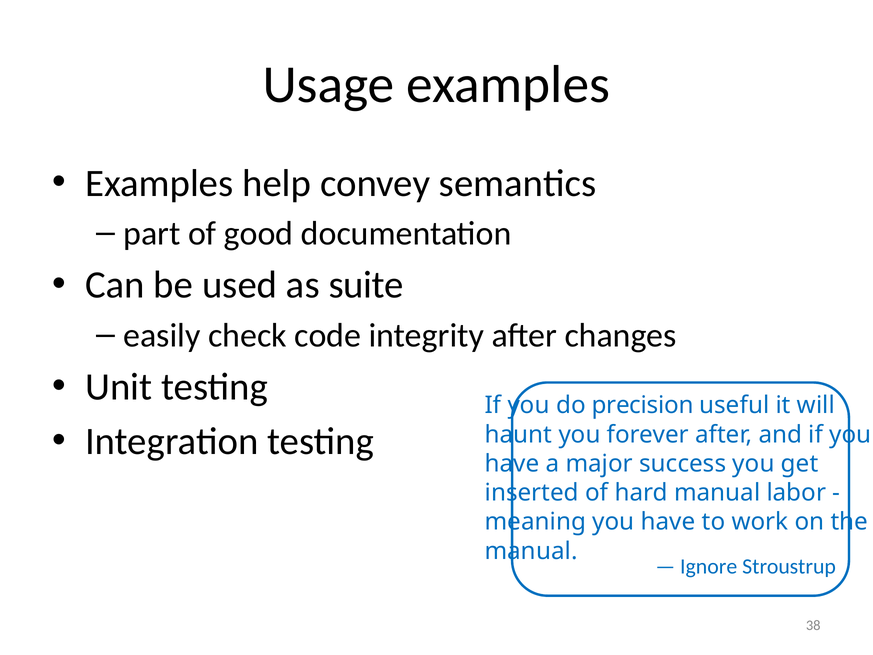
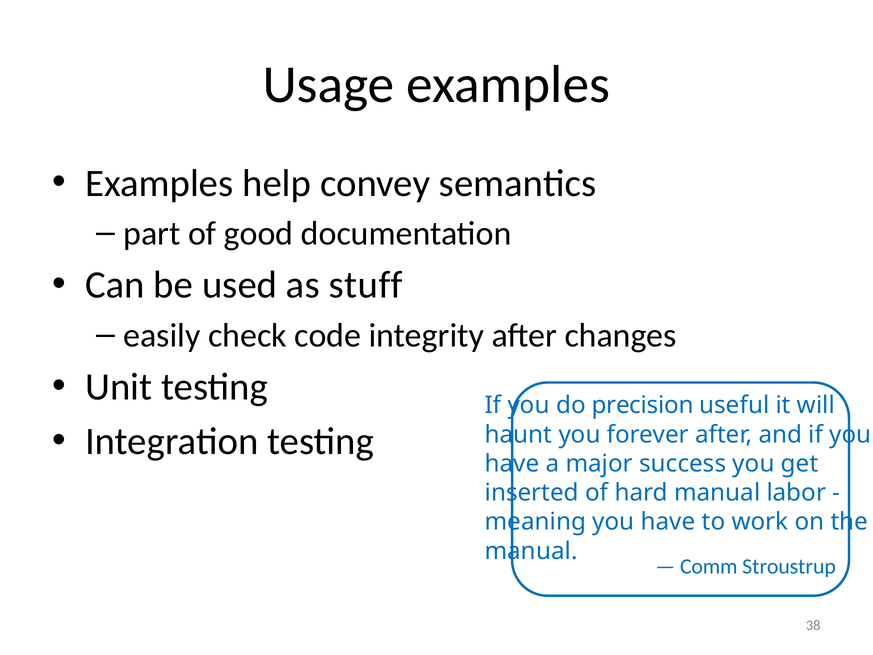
suite: suite -> stuff
Ignore: Ignore -> Comm
